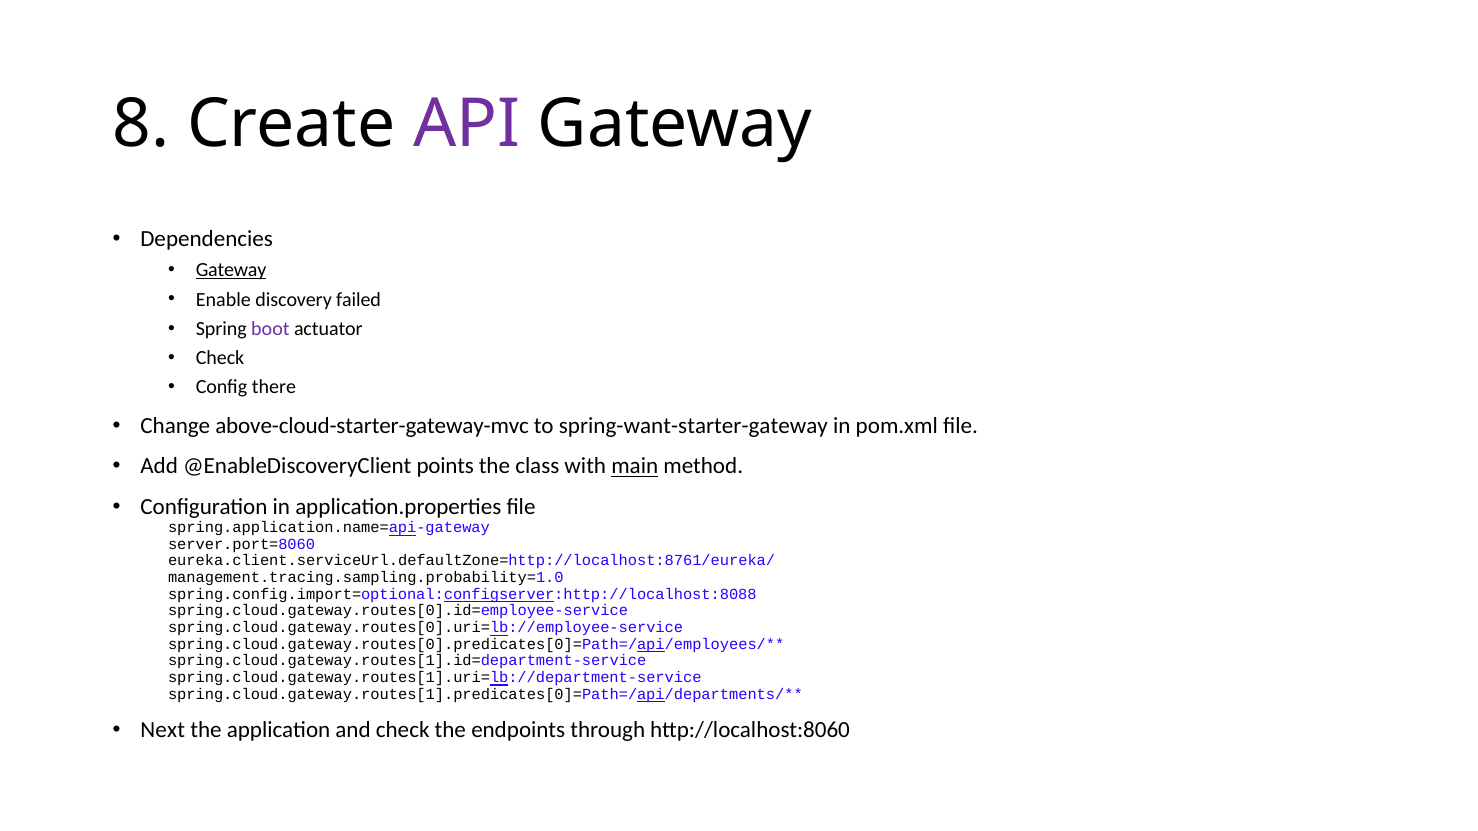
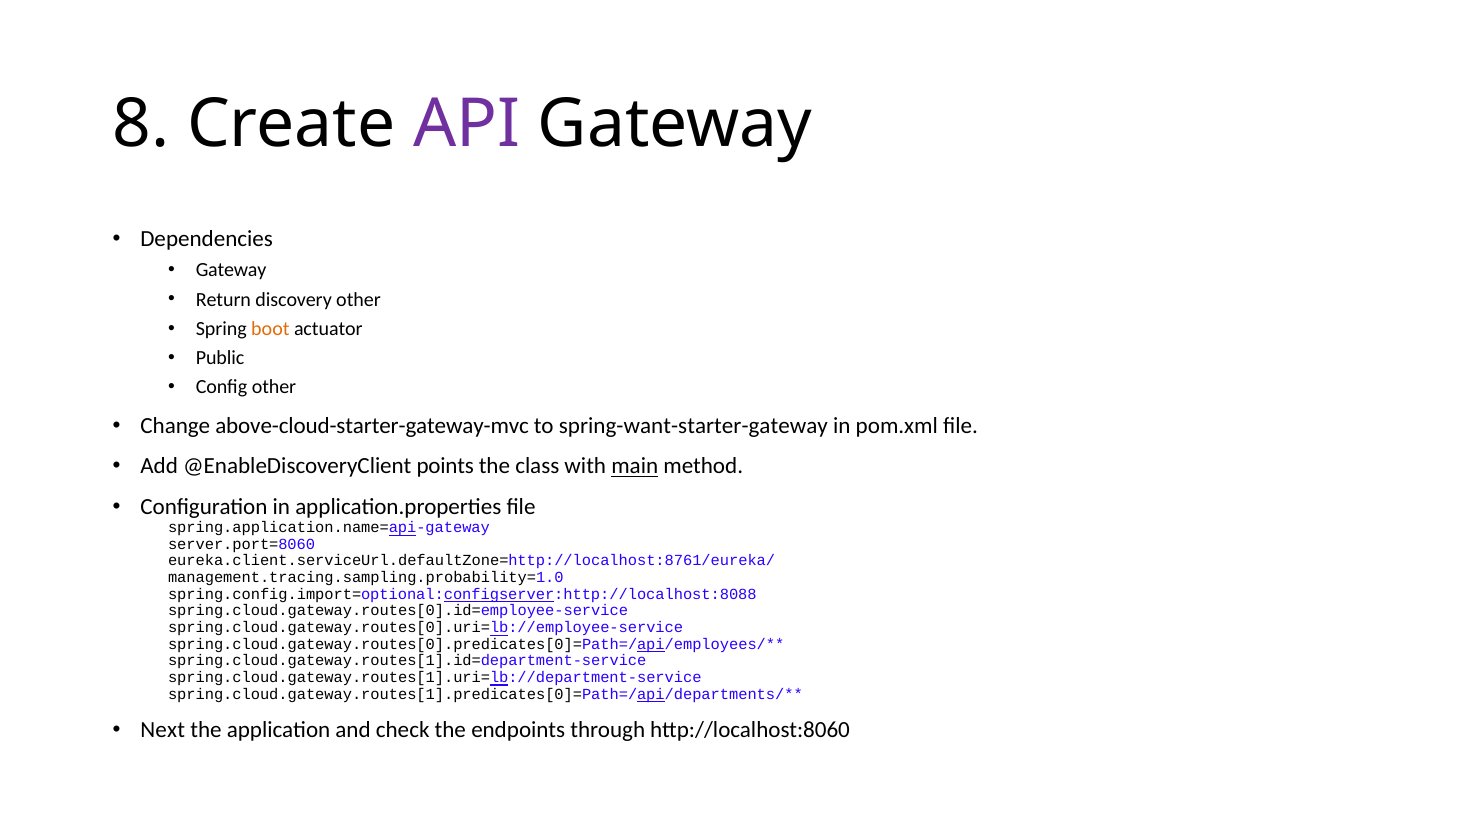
Gateway at (231, 270) underline: present -> none
Enable: Enable -> Return
discovery failed: failed -> other
boot colour: purple -> orange
Check at (220, 358): Check -> Public
Config there: there -> other
